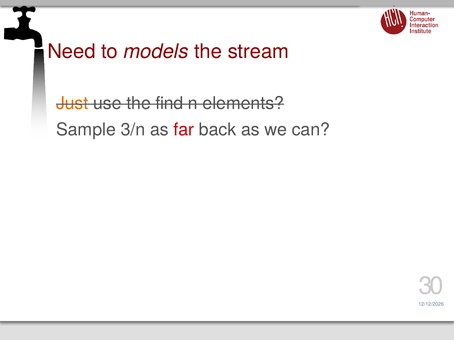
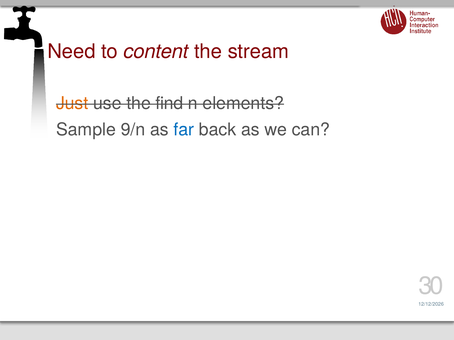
models: models -> content
3/n: 3/n -> 9/n
far colour: red -> blue
